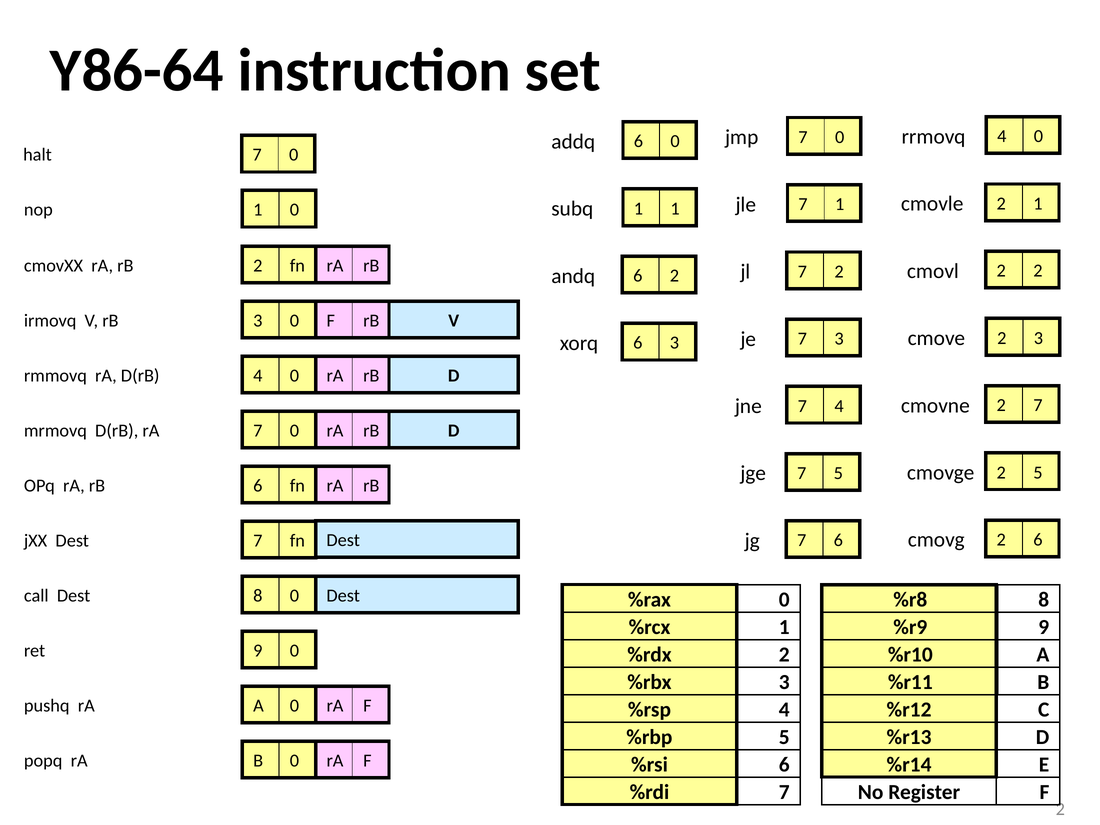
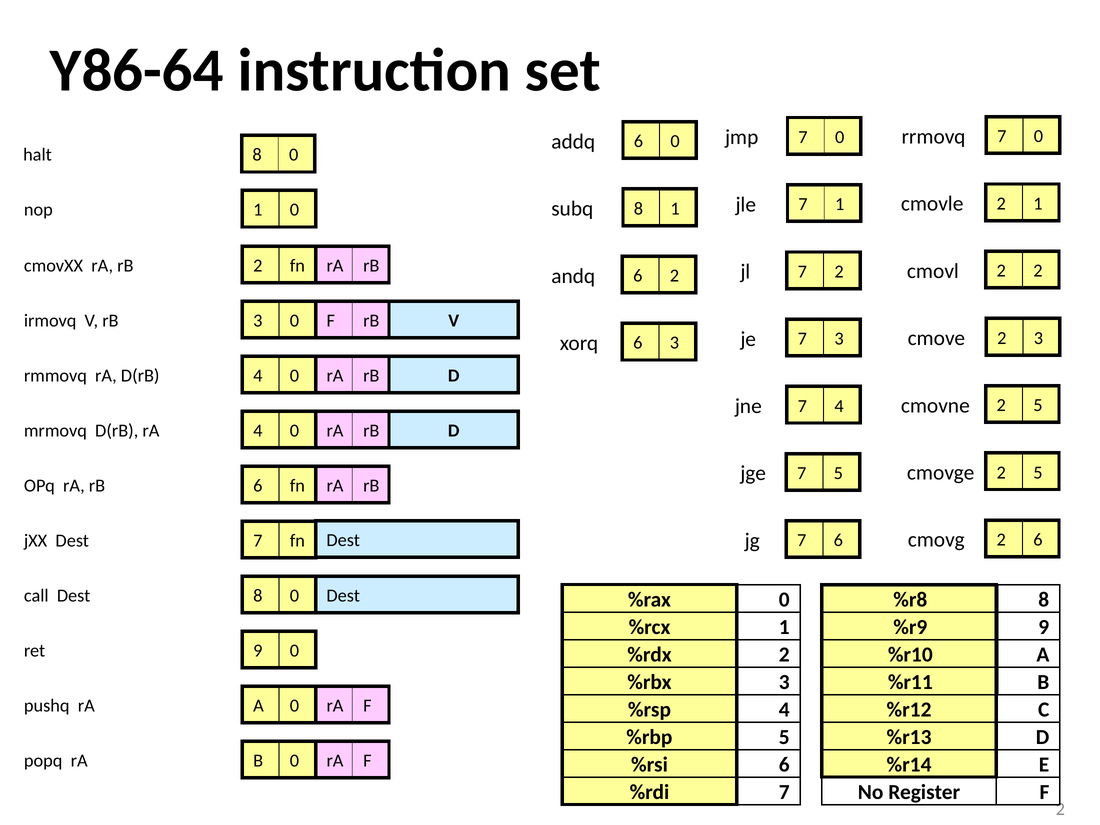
rrmovq 4: 4 -> 7
halt 7: 7 -> 8
subq 1: 1 -> 8
cmovne 2 7: 7 -> 5
rA 7: 7 -> 4
